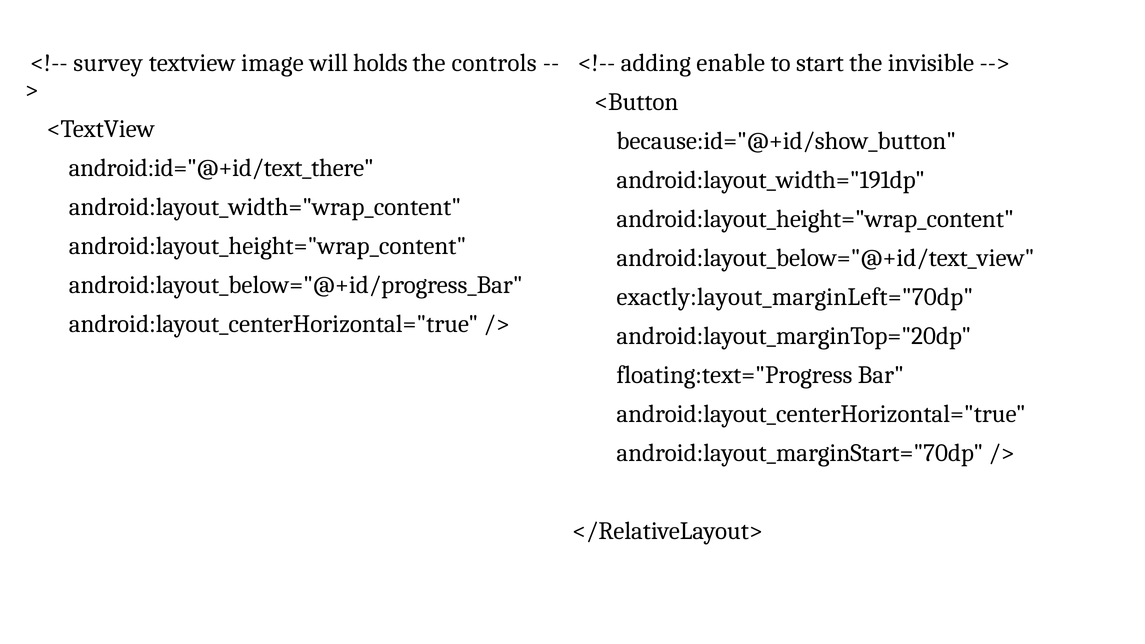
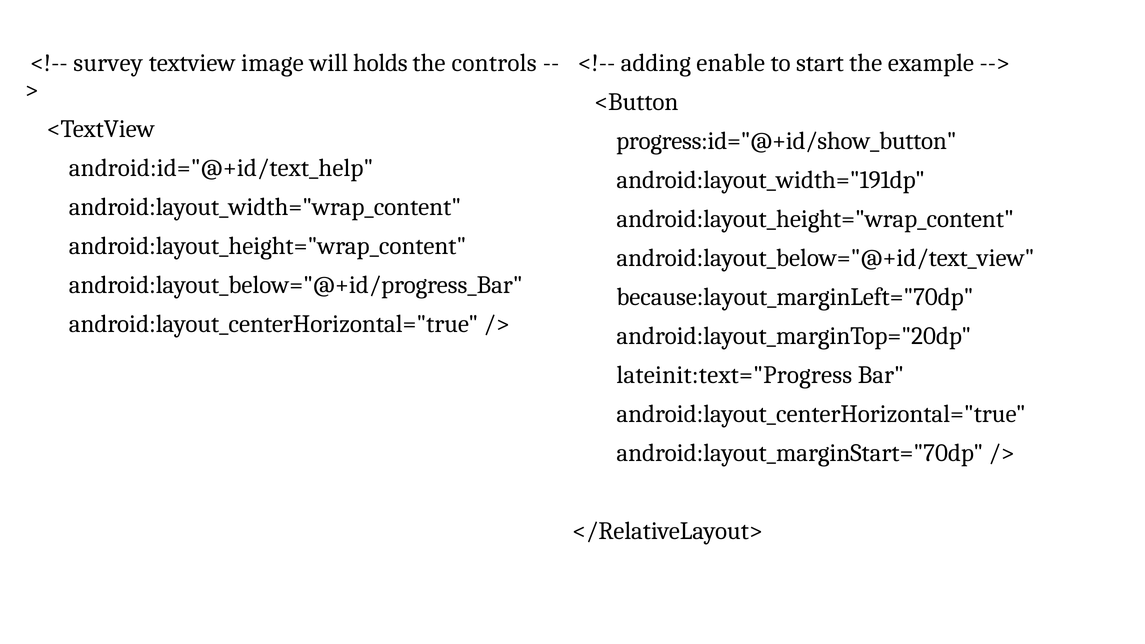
invisible: invisible -> example
because:id="@+id/show_button: because:id="@+id/show_button -> progress:id="@+id/show_button
android:id="@+id/text_there: android:id="@+id/text_there -> android:id="@+id/text_help
exactly:layout_marginLeft="70dp: exactly:layout_marginLeft="70dp -> because:layout_marginLeft="70dp
floating:text="Progress: floating:text="Progress -> lateinit:text="Progress
